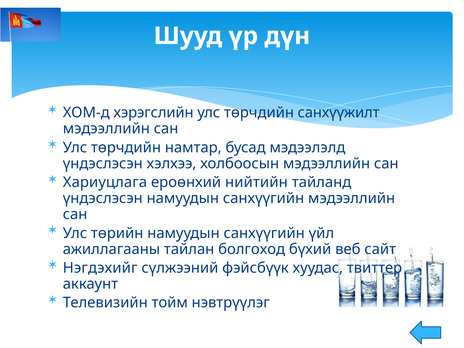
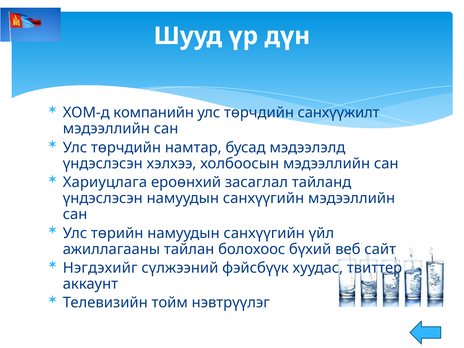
хэрэгслийн: хэрэгслийн -> компанийн
нийтийн: нийтийн -> засаглал
болгоход: болгоход -> болохоос
